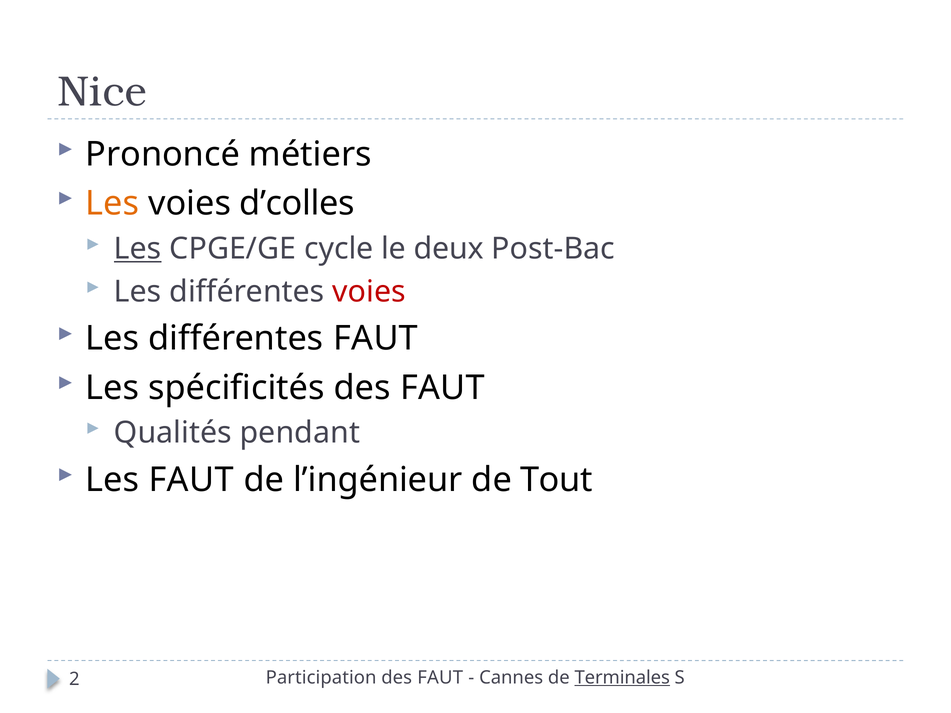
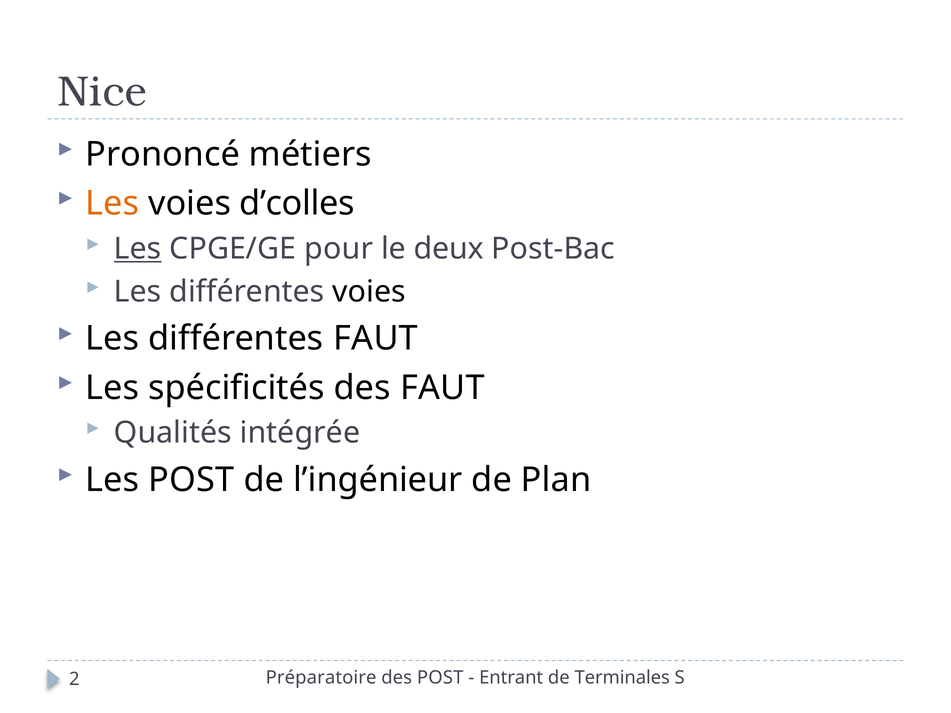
cycle: cycle -> pour
voies at (369, 292) colour: red -> black
pendant: pendant -> intégrée
Les FAUT: FAUT -> POST
Tout: Tout -> Plan
Participation: Participation -> Préparatoire
FAUT at (440, 678): FAUT -> POST
Cannes: Cannes -> Entrant
Terminales underline: present -> none
